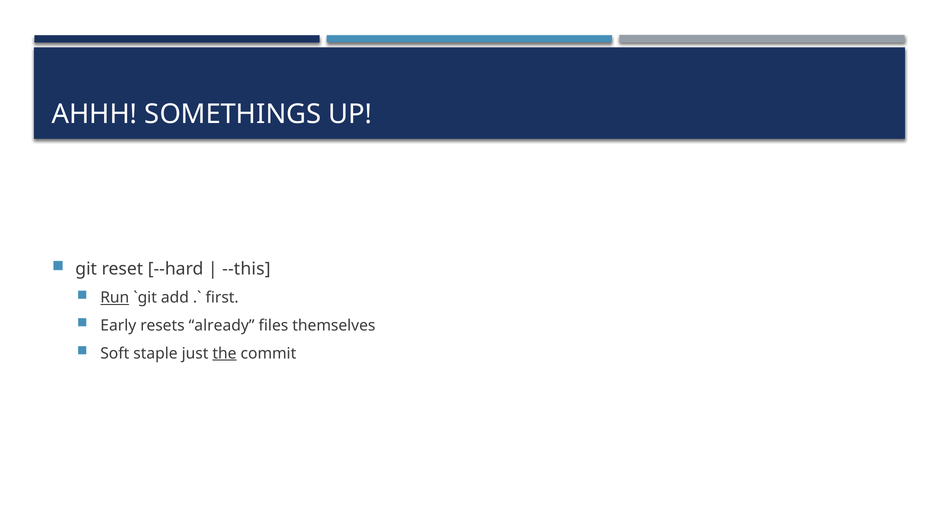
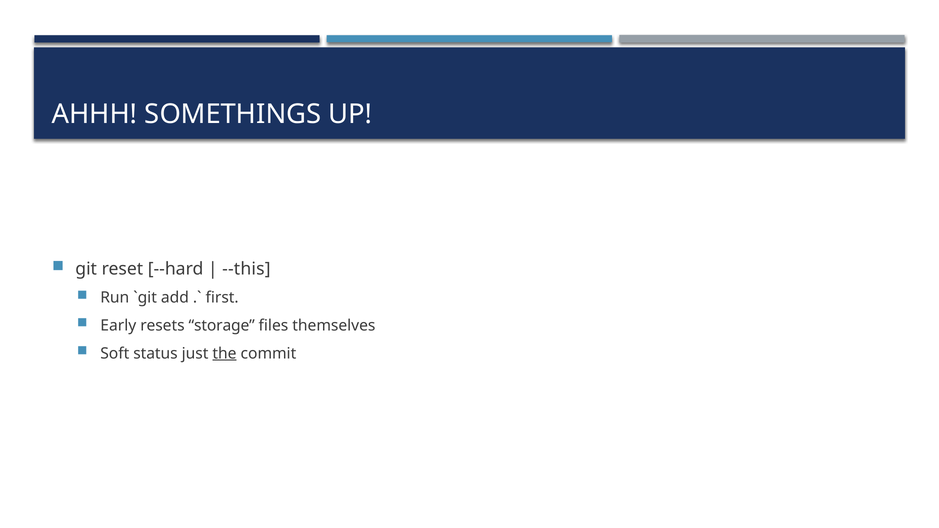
Run underline: present -> none
already: already -> storage
staple: staple -> status
